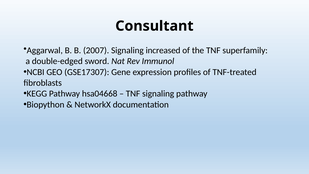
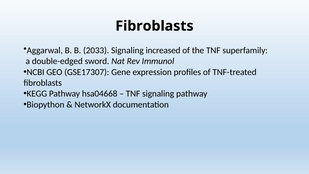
Consultant at (154, 26): Consultant -> Fibroblasts
2007: 2007 -> 2033
